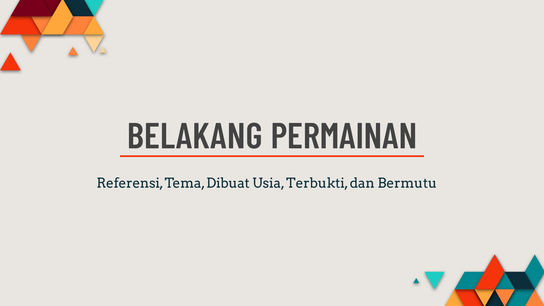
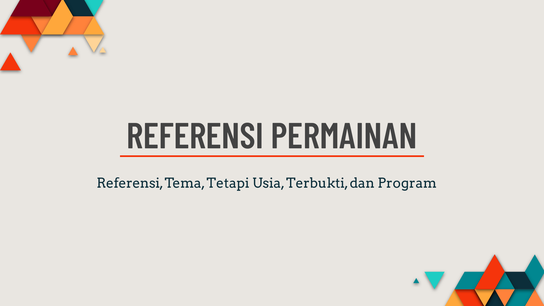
BELAKANG at (195, 136): BELAKANG -> REFERENSI
Dibuat: Dibuat -> Tetapi
Bermutu: Bermutu -> Program
